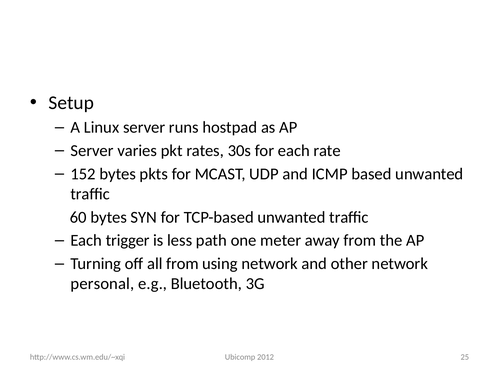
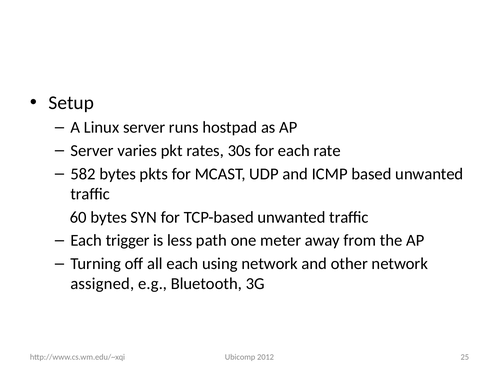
152: 152 -> 582
all from: from -> each
personal: personal -> assigned
